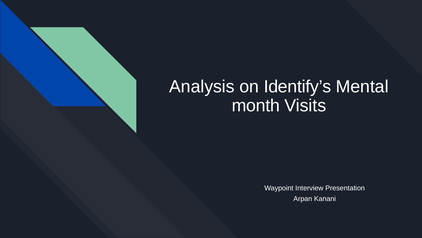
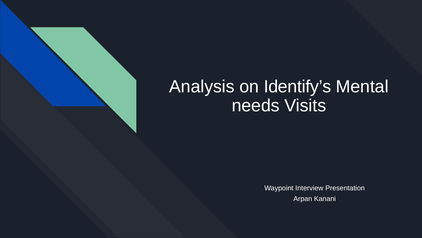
month: month -> needs
